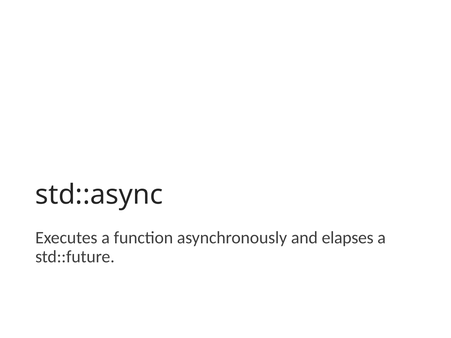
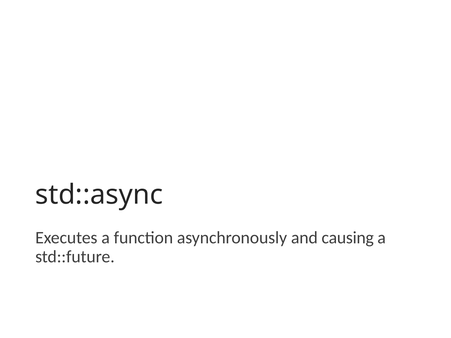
elapses: elapses -> causing
